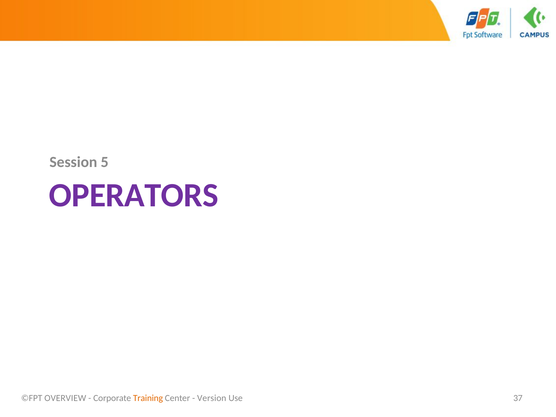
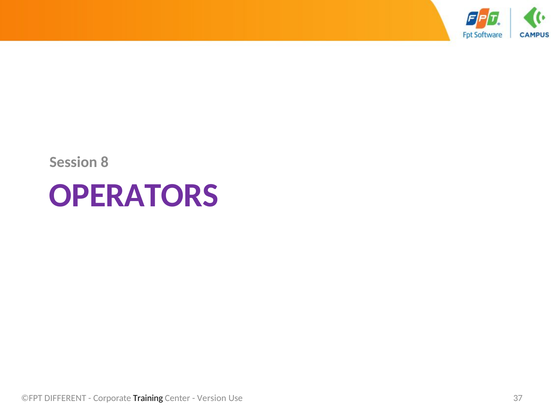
5: 5 -> 8
OVERVIEW: OVERVIEW -> DIFFERENT
Training colour: orange -> black
